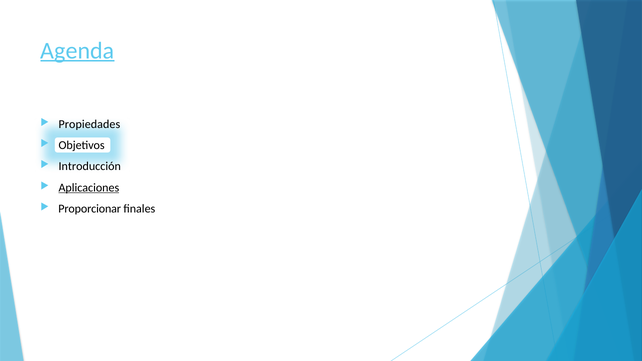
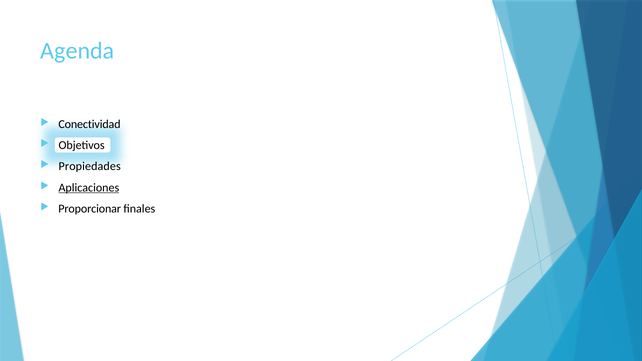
Agenda underline: present -> none
Propiedades: Propiedades -> Conectividad
Introducción: Introducción -> Propiedades
